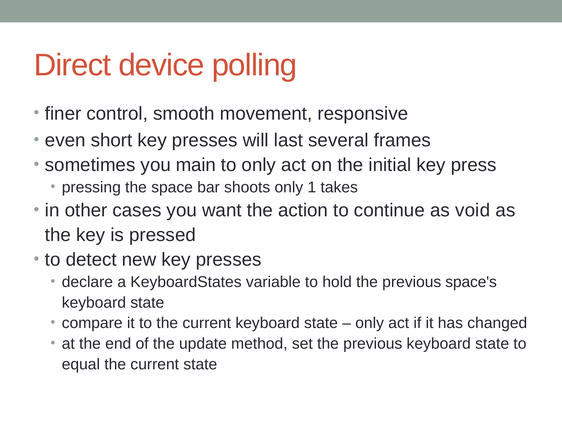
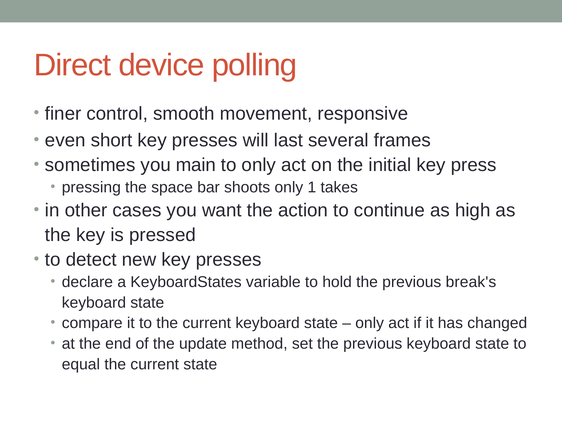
void: void -> high
space's: space's -> break's
